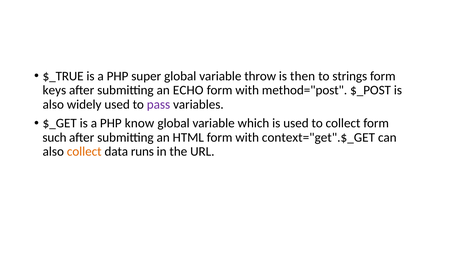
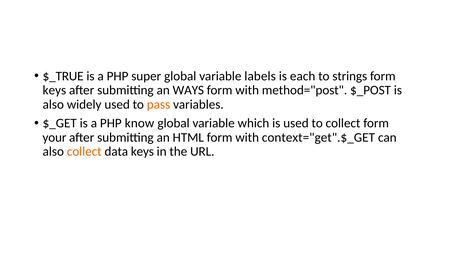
throw: throw -> labels
then: then -> each
ECHO: ECHO -> WAYS
pass colour: purple -> orange
such: such -> your
data runs: runs -> keys
